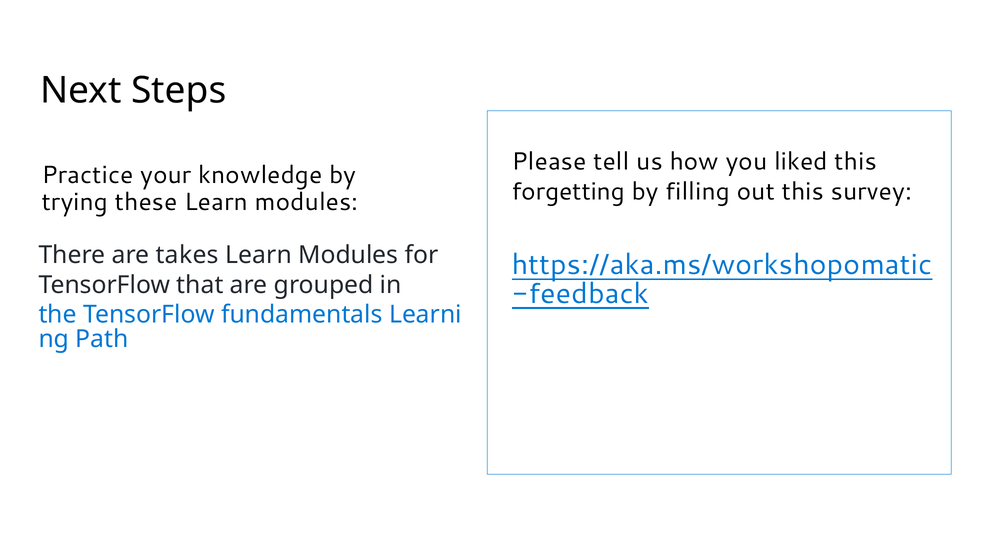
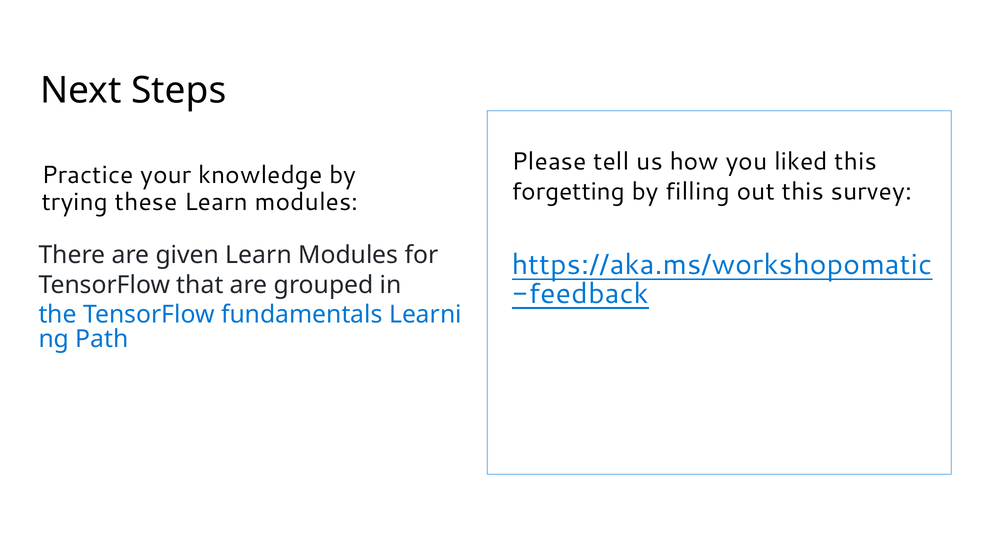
takes: takes -> given
